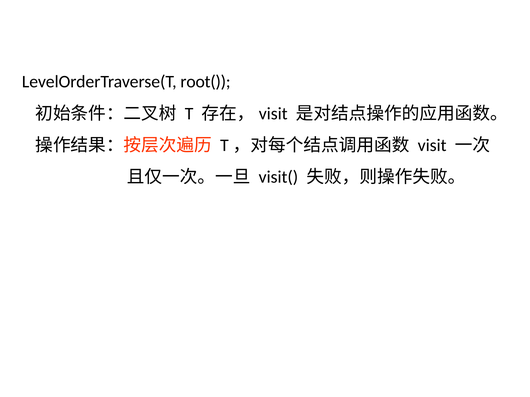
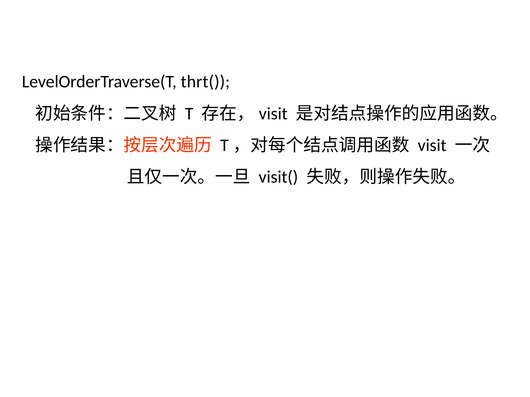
root(: root( -> thrt(
